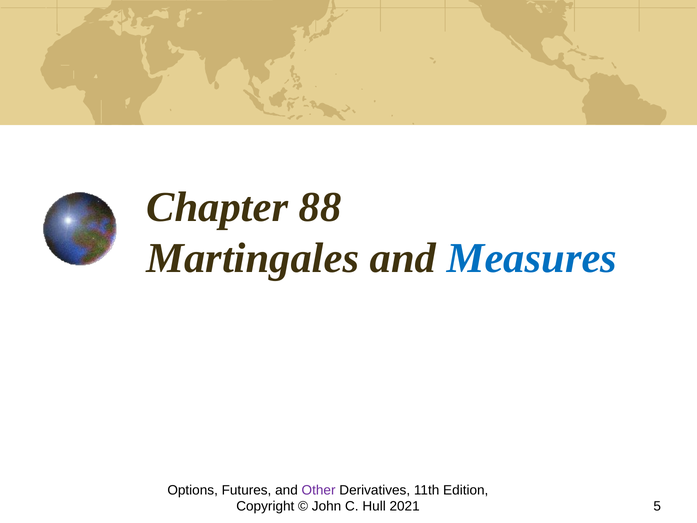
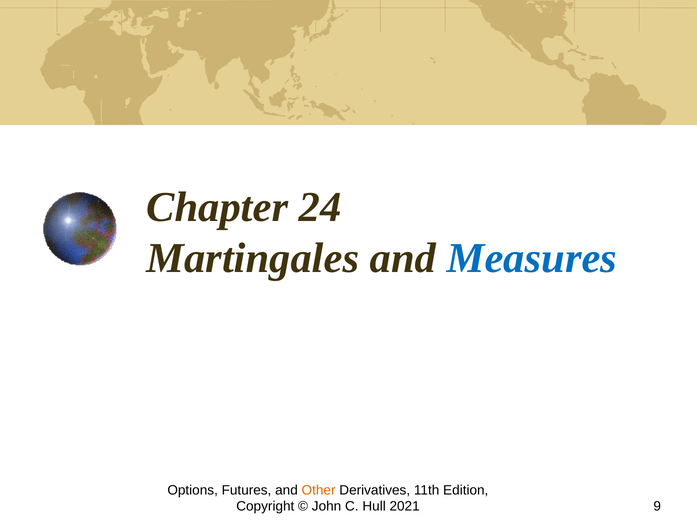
88: 88 -> 24
Other colour: purple -> orange
5: 5 -> 9
